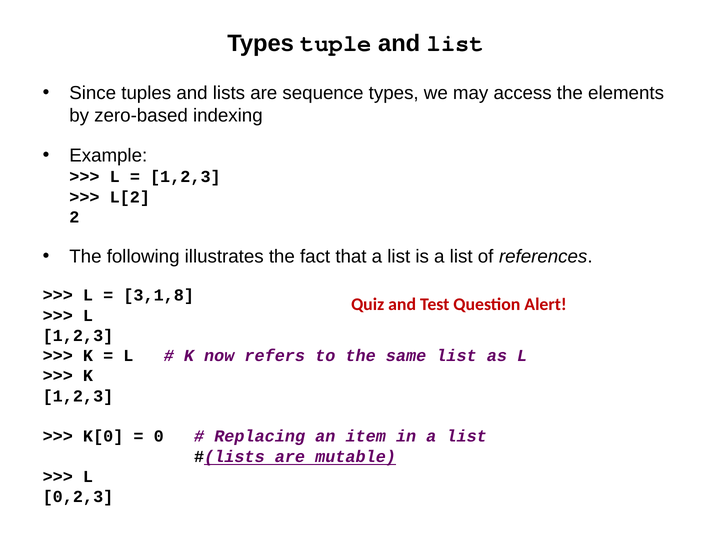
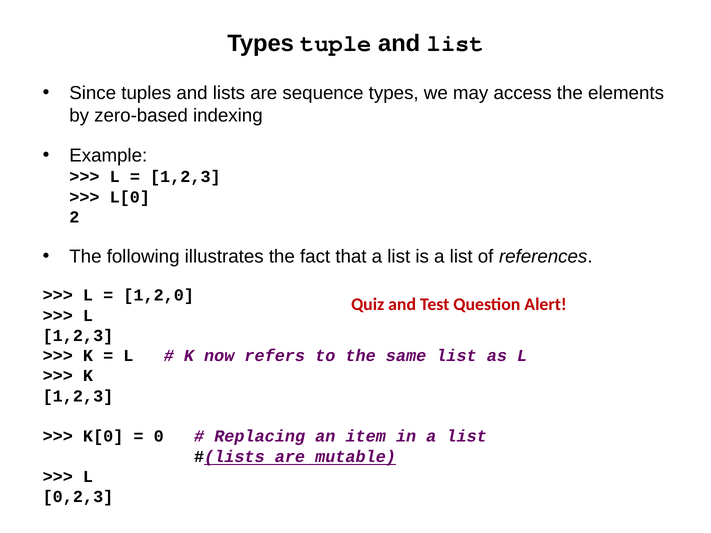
L[2: L[2 -> L[0
3,1,8: 3,1,8 -> 1,2,0
